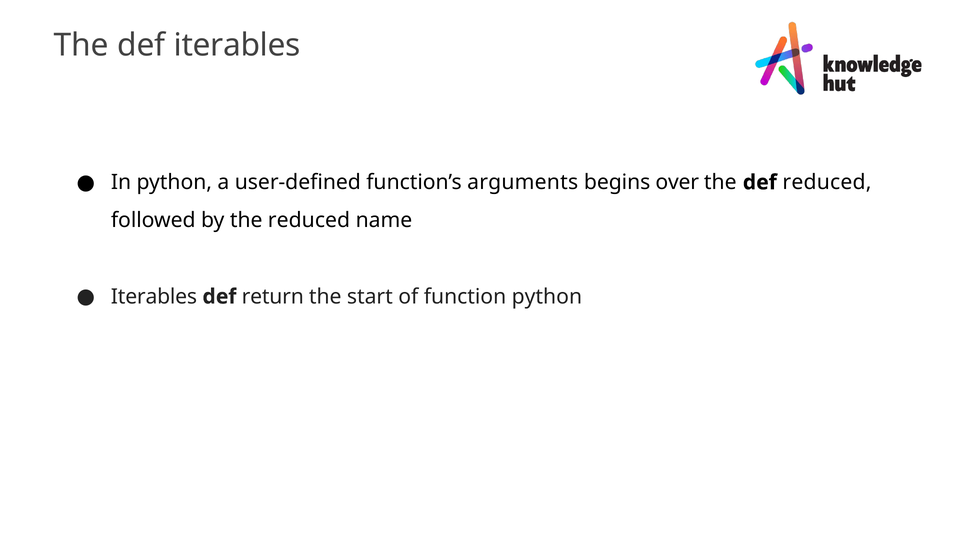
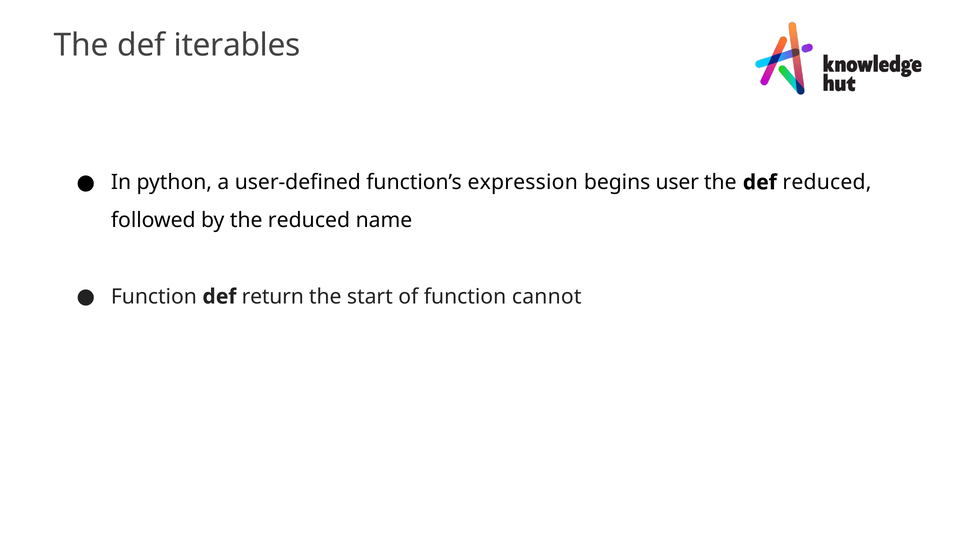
arguments: arguments -> expression
over: over -> user
Iterables at (154, 297): Iterables -> Function
function python: python -> cannot
